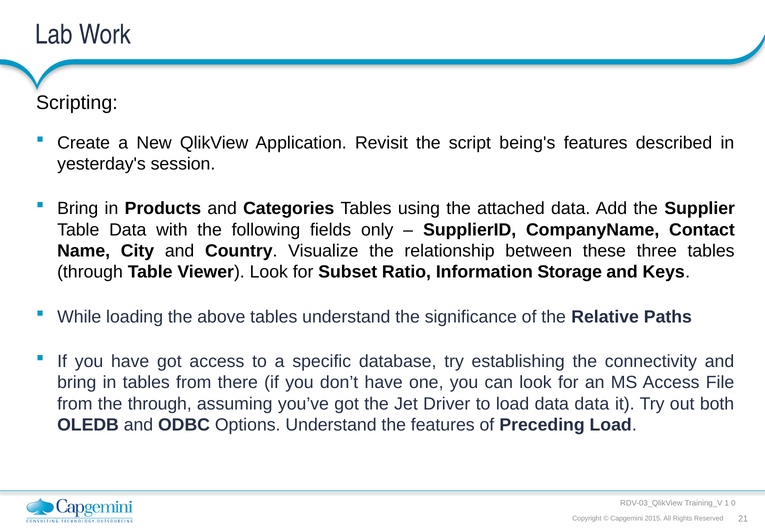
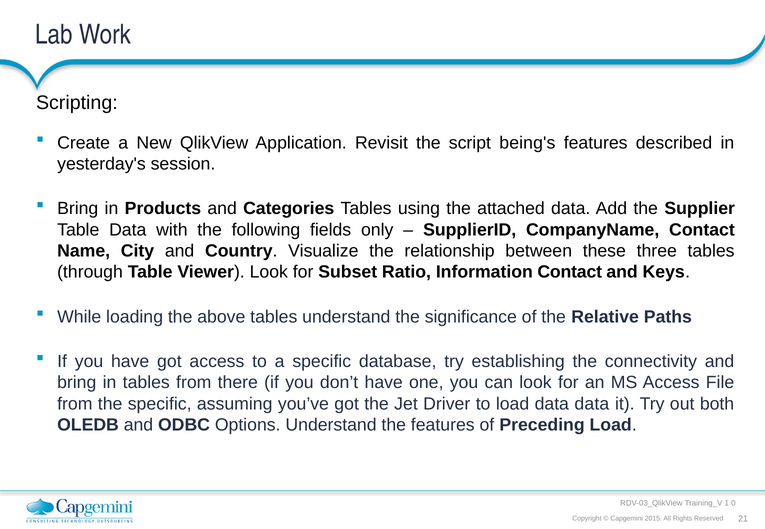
Information Storage: Storage -> Contact
the through: through -> specific
